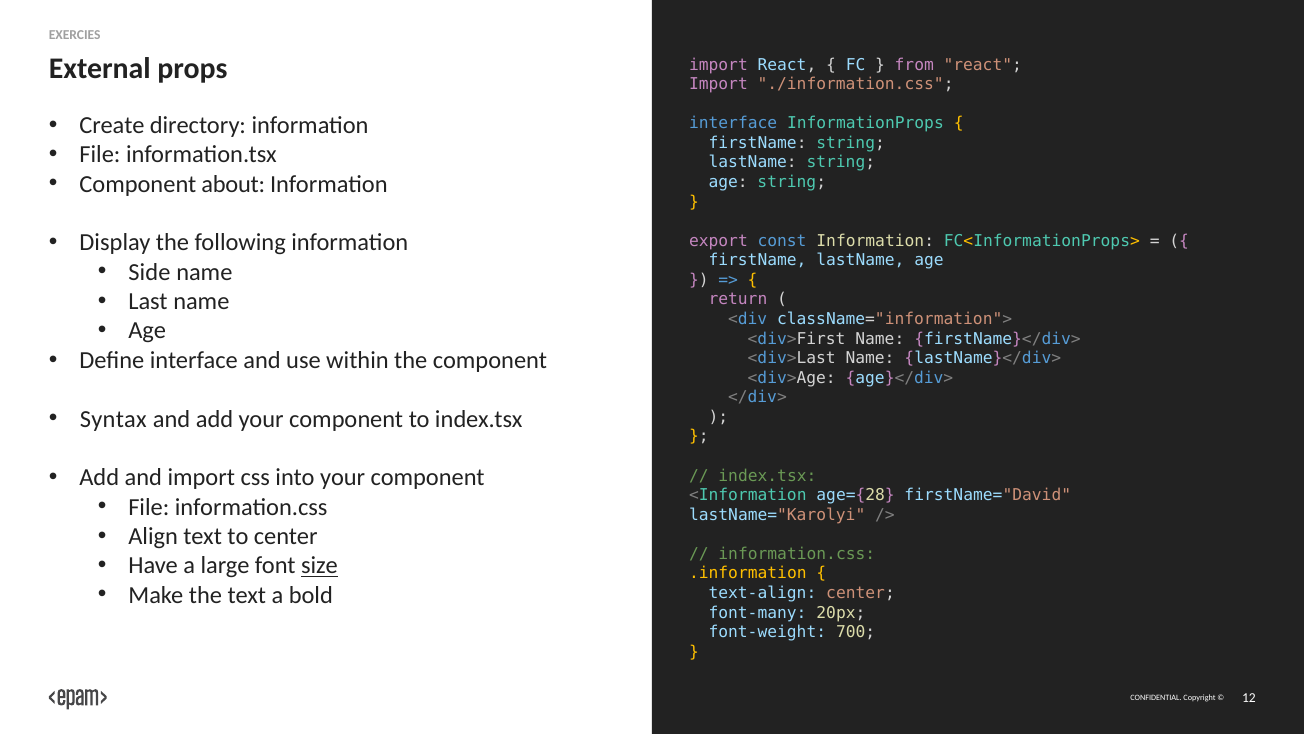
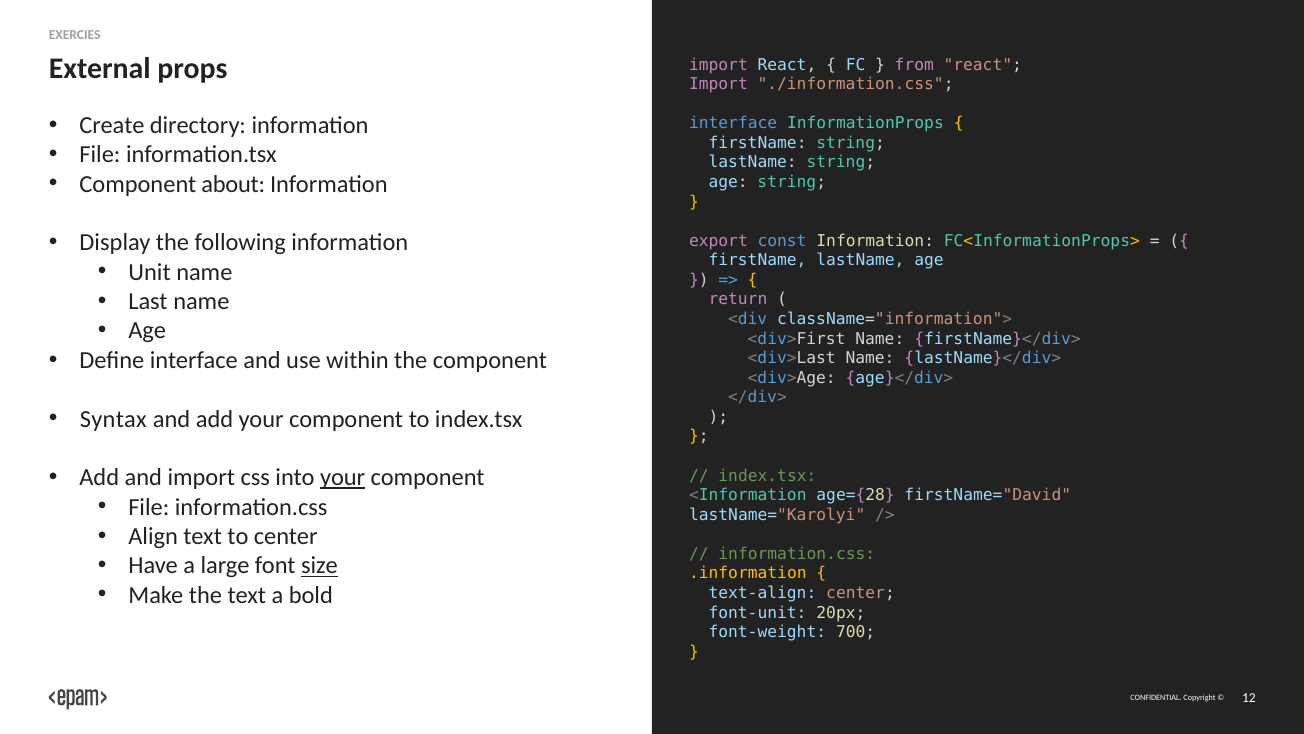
Side: Side -> Unit
your at (343, 477) underline: none -> present
font-many: font-many -> font-unit
